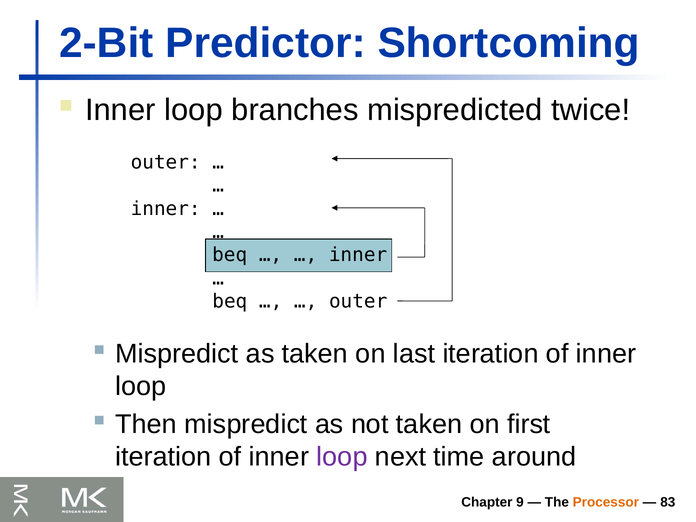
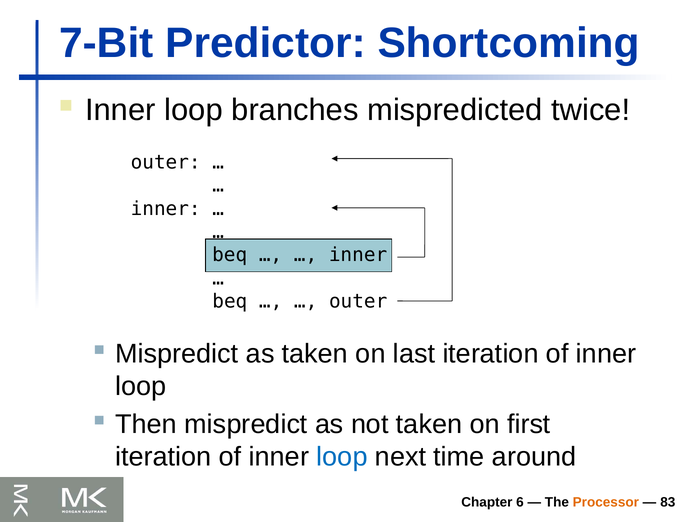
2-Bit: 2-Bit -> 7-Bit
loop at (342, 457) colour: purple -> blue
9: 9 -> 6
